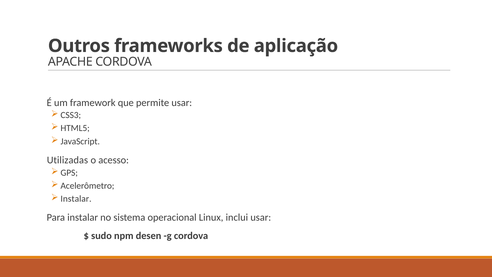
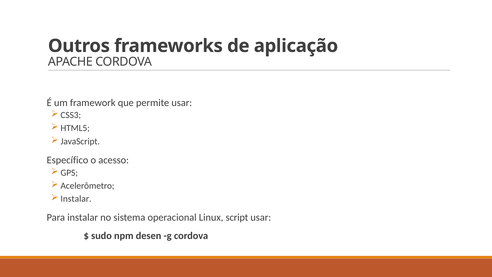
Utilizadas: Utilizadas -> Específico
inclui: inclui -> script
